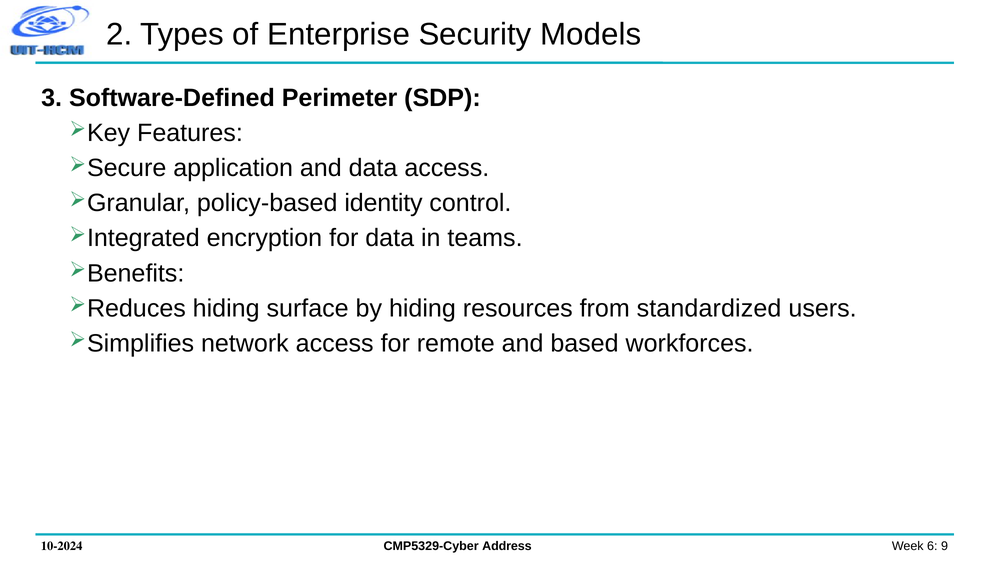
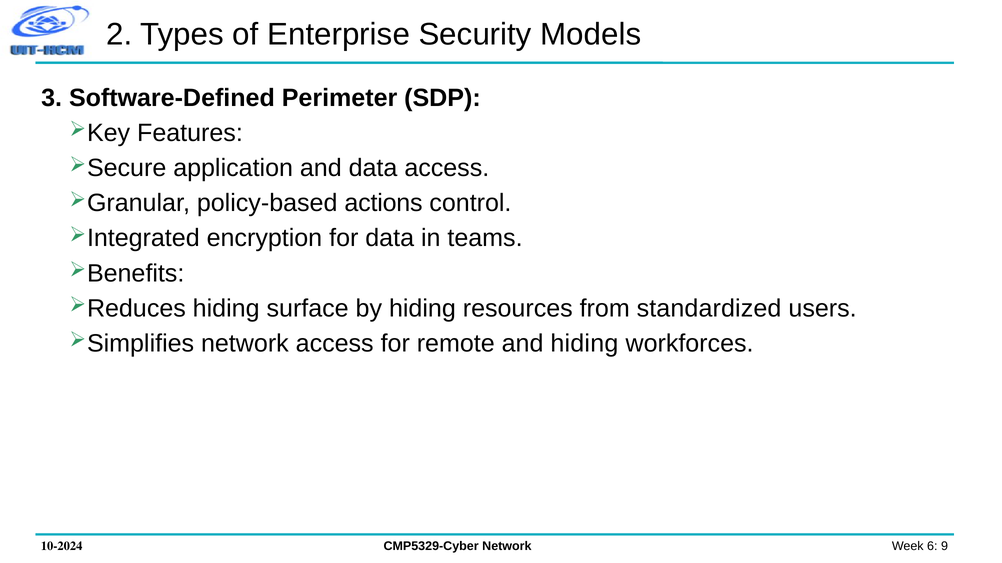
identity: identity -> actions
and based: based -> hiding
Address at (507, 547): Address -> Network
